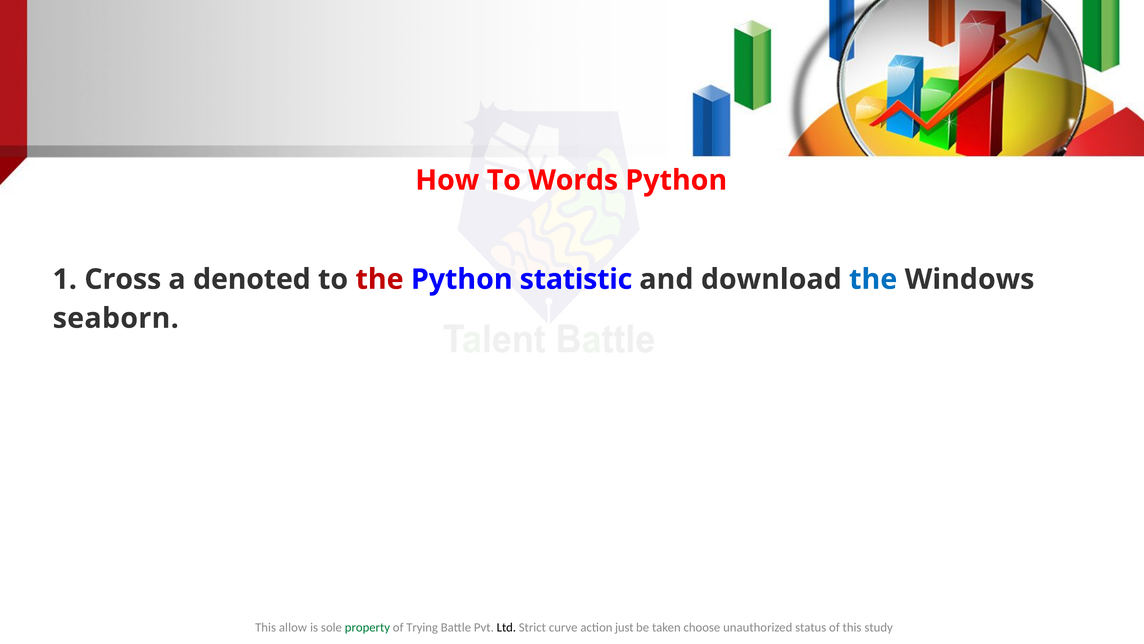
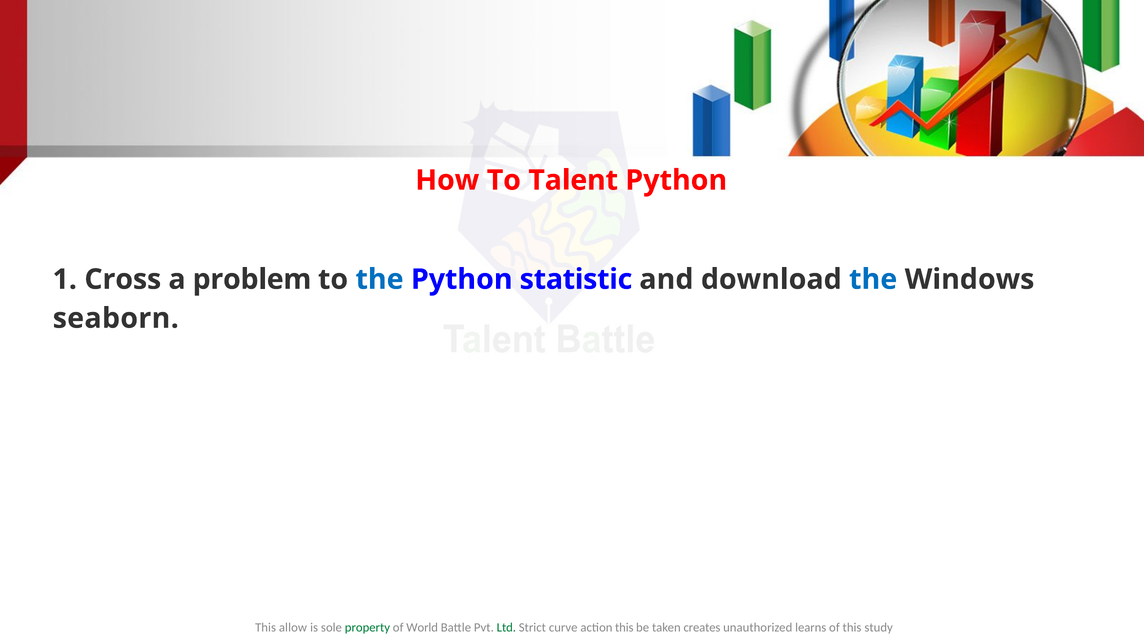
Words: Words -> Talent
denoted: denoted -> problem
the at (380, 279) colour: red -> blue
Trying: Trying -> World
Ltd colour: black -> green
action just: just -> this
choose: choose -> creates
status: status -> learns
